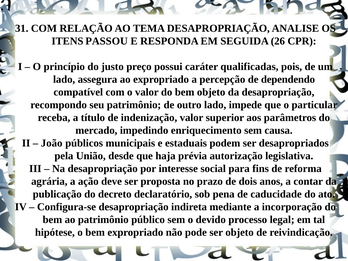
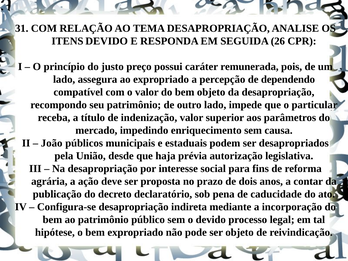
ITENS PASSOU: PASSOU -> DEVIDO
qualificadas: qualificadas -> remunerada
